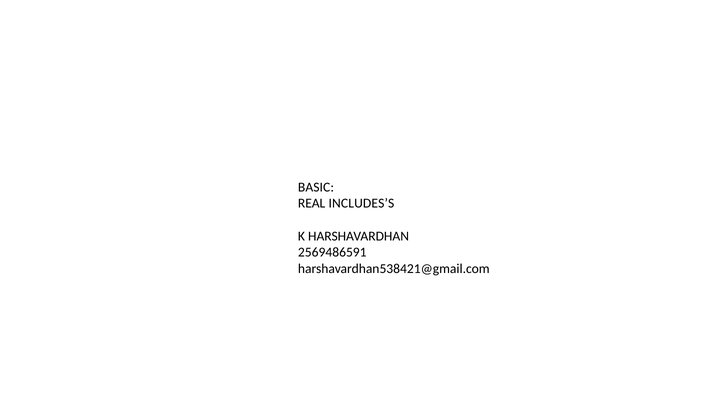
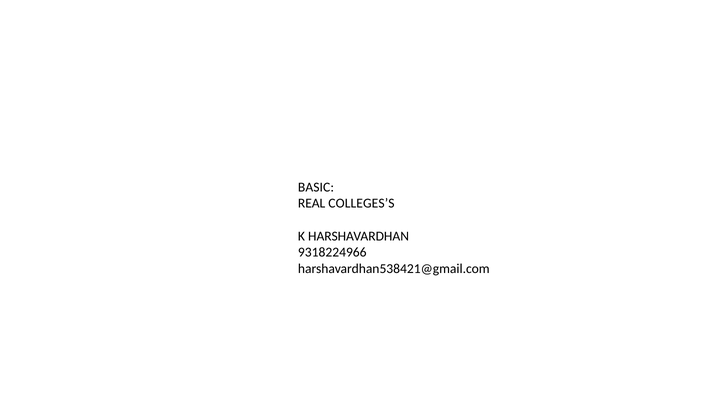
INCLUDES’S: INCLUDES’S -> COLLEGES’S
2569486591: 2569486591 -> 9318224966
